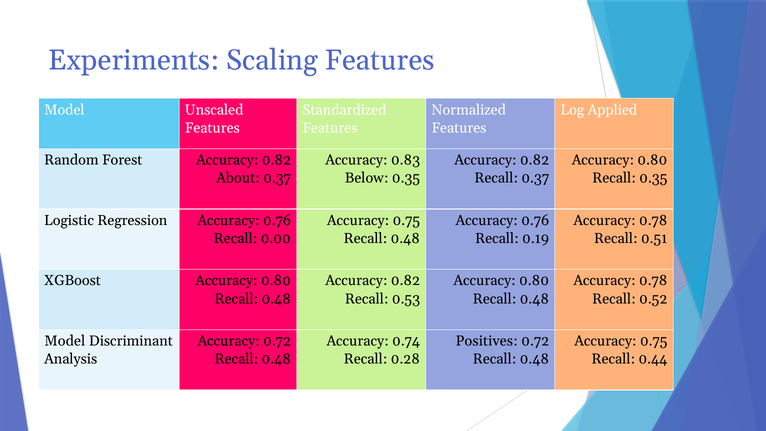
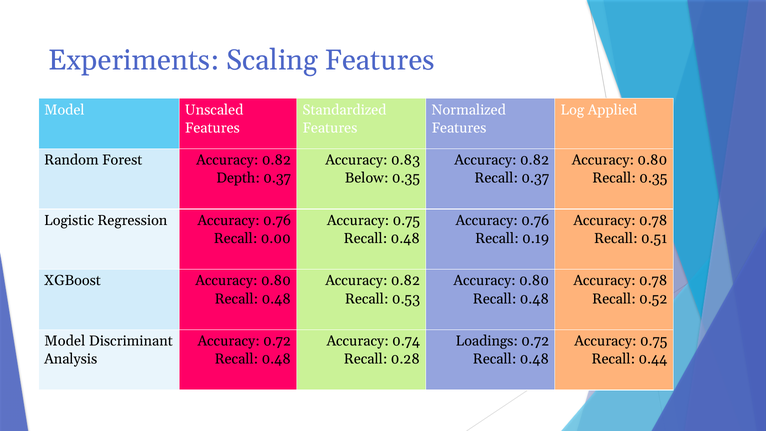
About: About -> Depth
Positives: Positives -> Loadings
